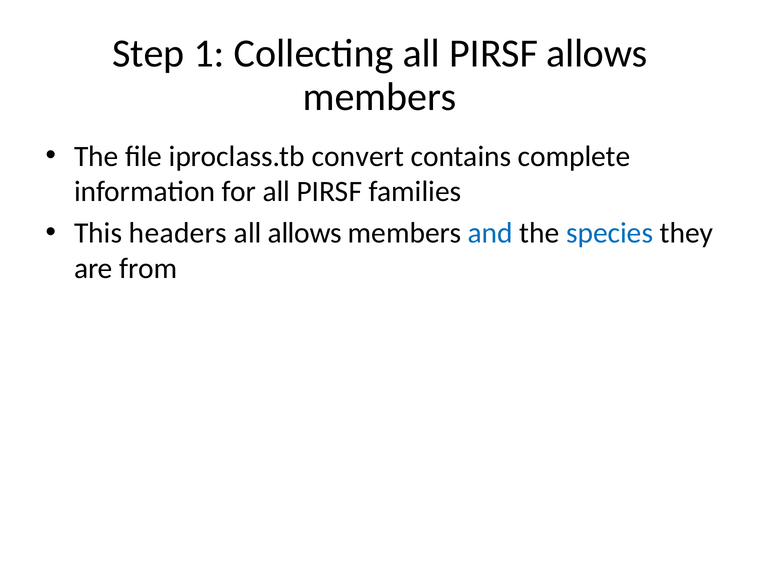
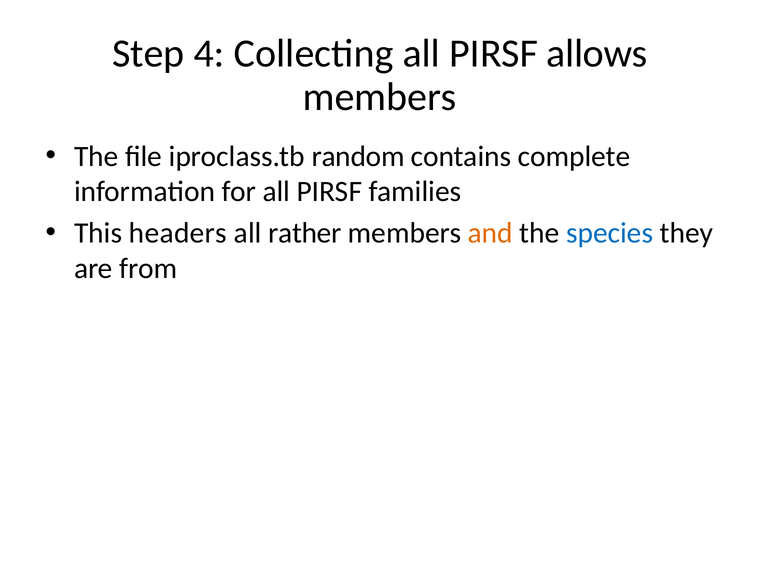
1: 1 -> 4
convert: convert -> random
all allows: allows -> rather
and colour: blue -> orange
